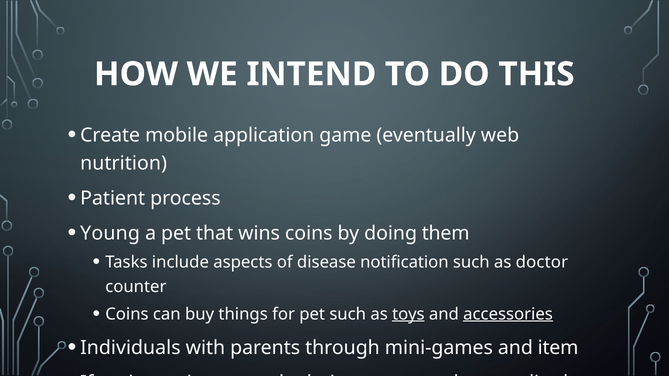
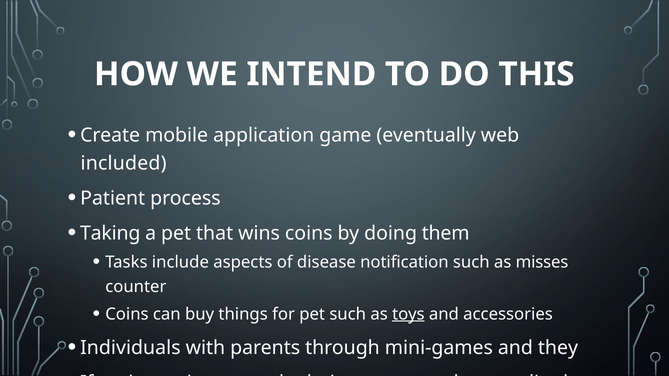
nutrition: nutrition -> included
Young: Young -> Taking
as doctor: doctor -> misses
accessories underline: present -> none
item: item -> they
